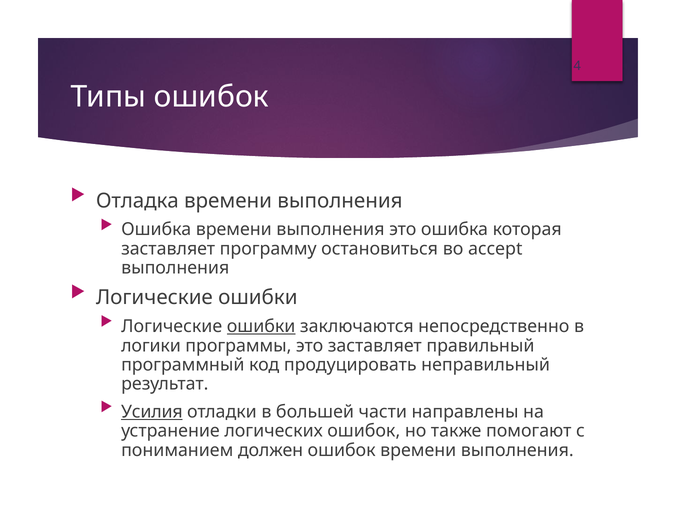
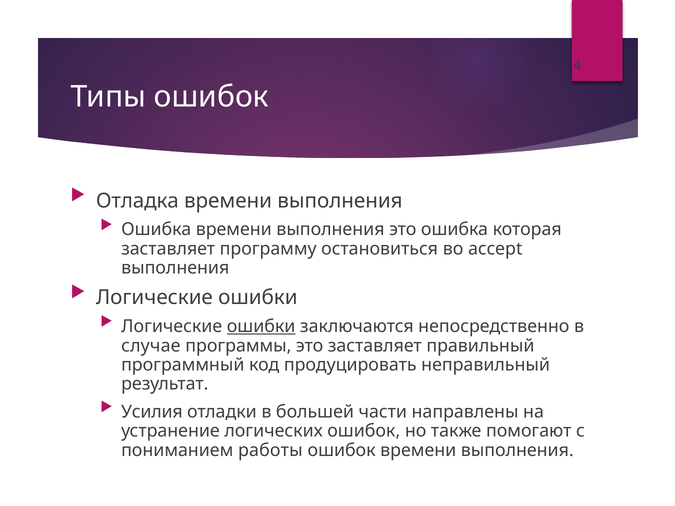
логики: логики -> случае
Усилия underline: present -> none
должен: должен -> работы
